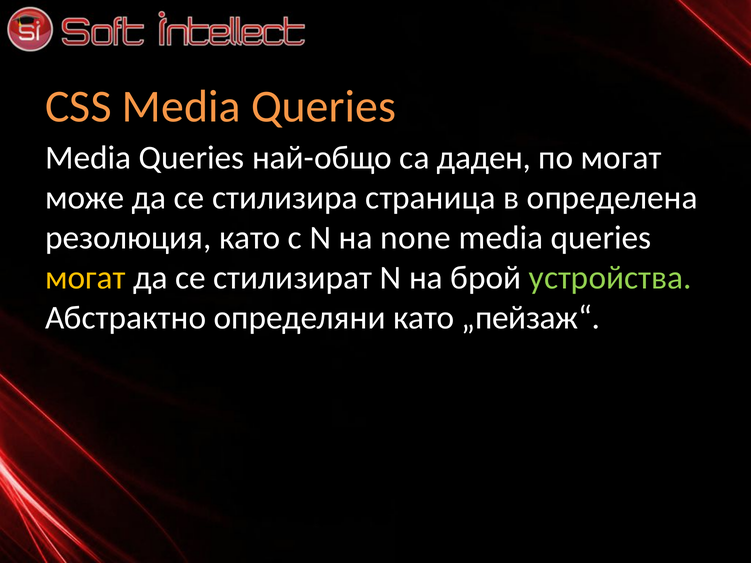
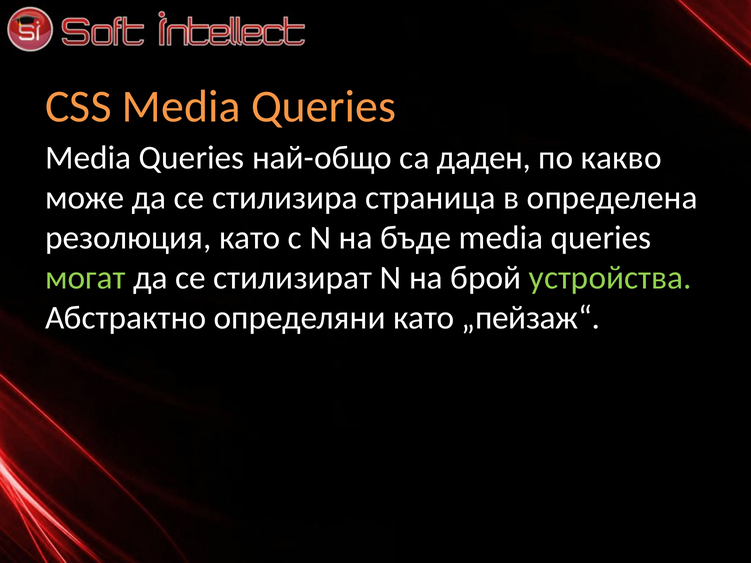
по могат: могат -> какво
none: none -> бъде
могат at (85, 278) colour: yellow -> light green
